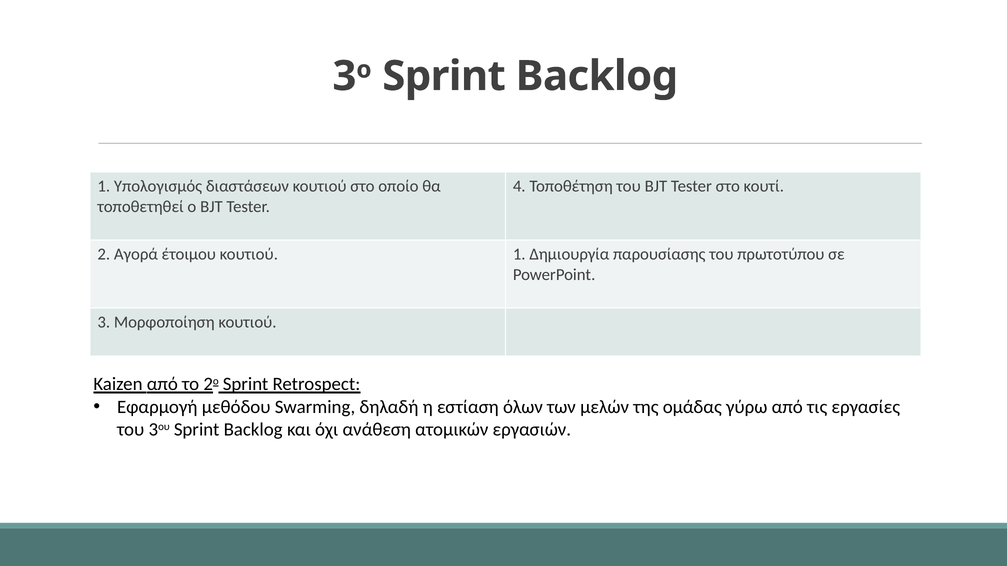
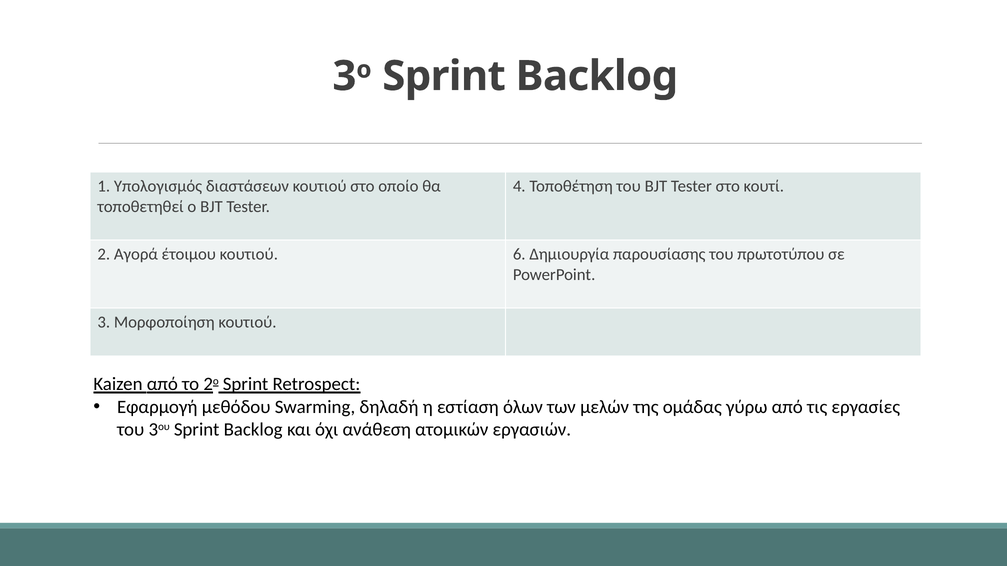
κουτιού 1: 1 -> 6
